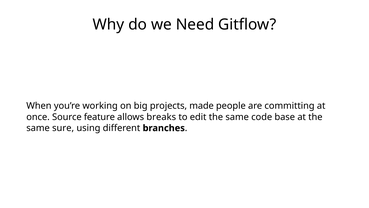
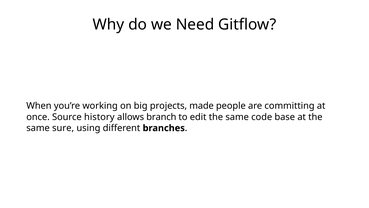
feature: feature -> history
breaks: breaks -> branch
